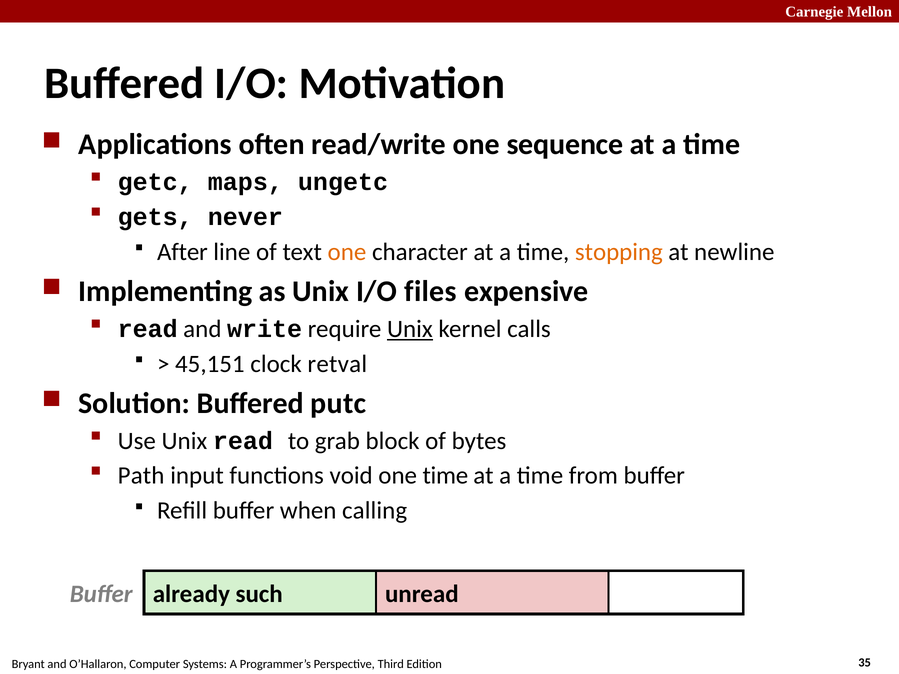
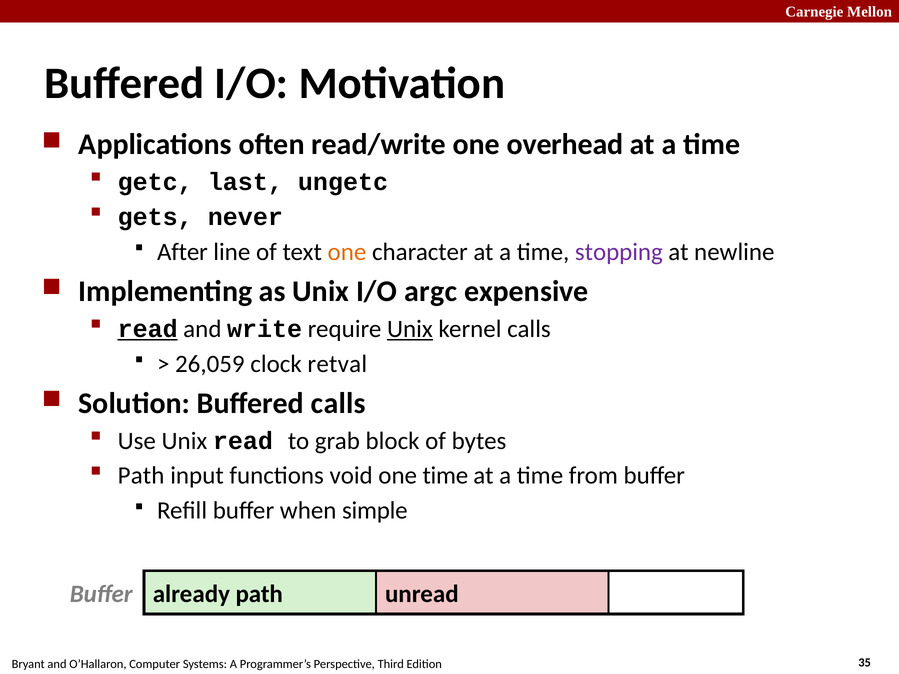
sequence: sequence -> overhead
maps: maps -> last
stopping colour: orange -> purple
files: files -> argc
read at (148, 329) underline: none -> present
45,151: 45,151 -> 26,059
Buffered putc: putc -> calls
calling: calling -> simple
already such: such -> path
